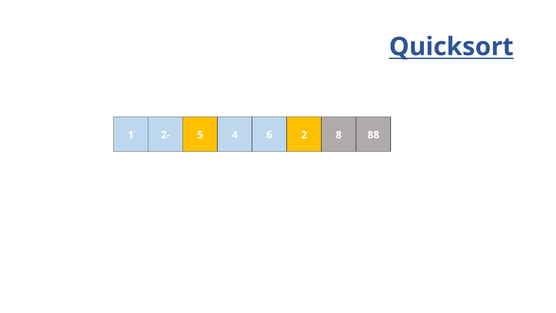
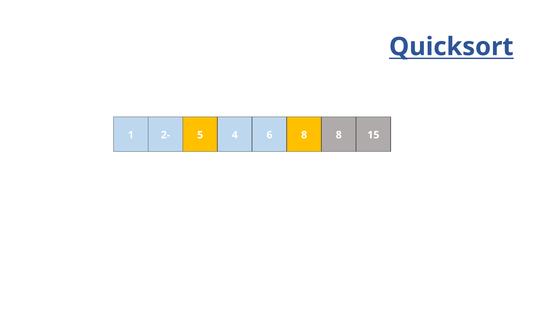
6 2: 2 -> 8
88: 88 -> 15
